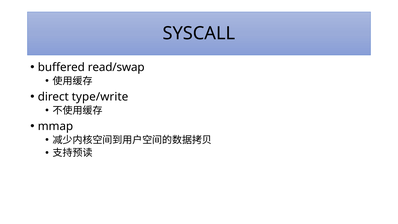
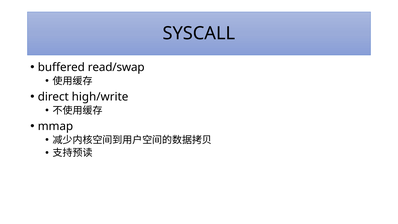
type/write: type/write -> high/write
